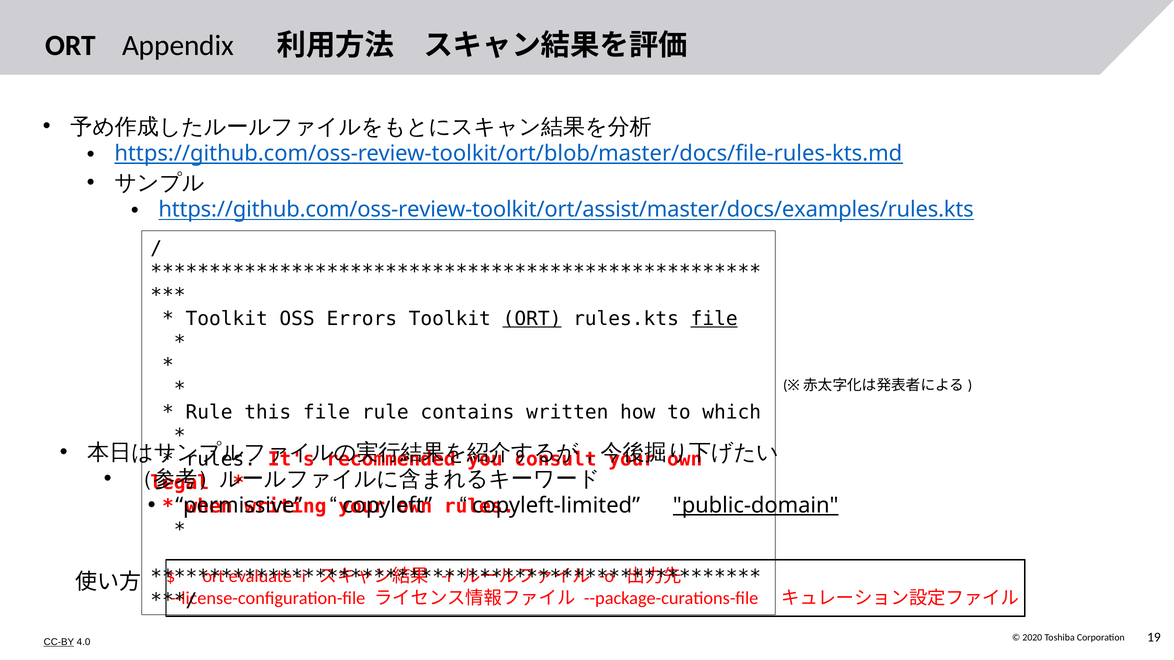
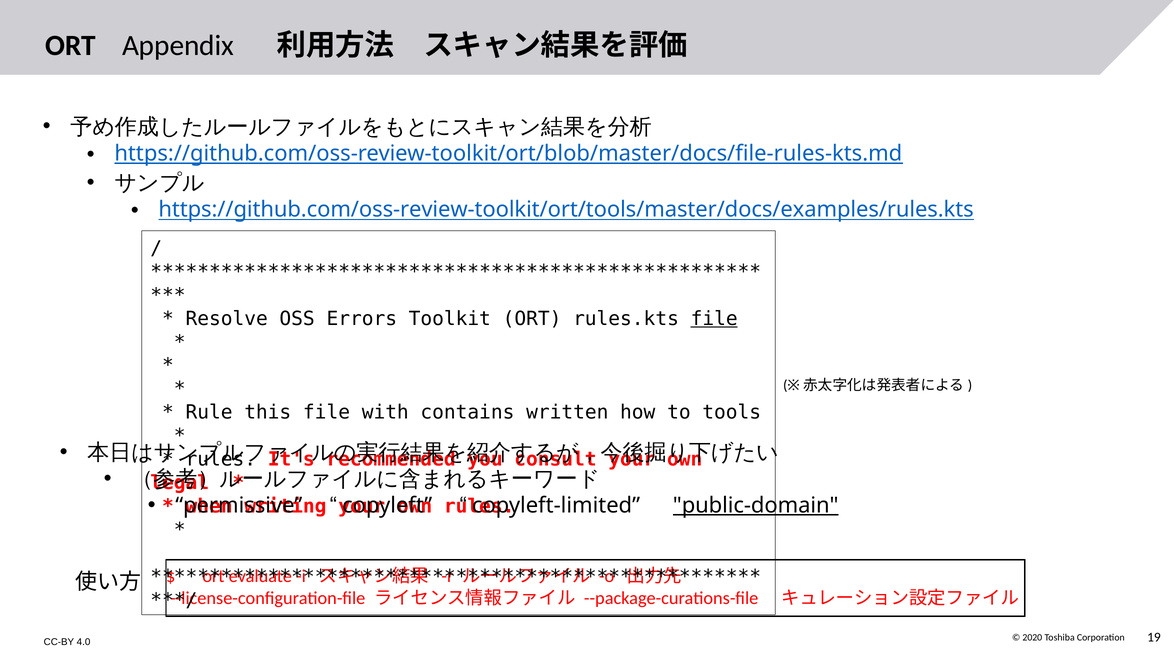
https://github.com/oss-review-toolkit/ort/assist/master/docs/examples/rules.kts: https://github.com/oss-review-toolkit/ort/assist/master/docs/examples/rules.kts -> https://github.com/oss-review-toolkit/ort/tools/master/docs/examples/rules.kts
Toolkit at (227, 319): Toolkit -> Resolve
ORT at (532, 319) underline: present -> none
file rule: rule -> with
which: which -> tools
CC-BY underline: present -> none
